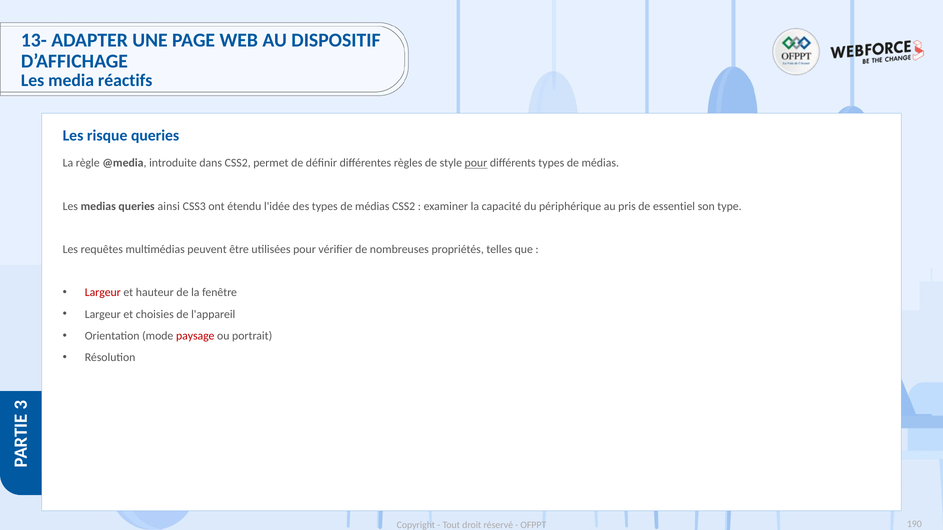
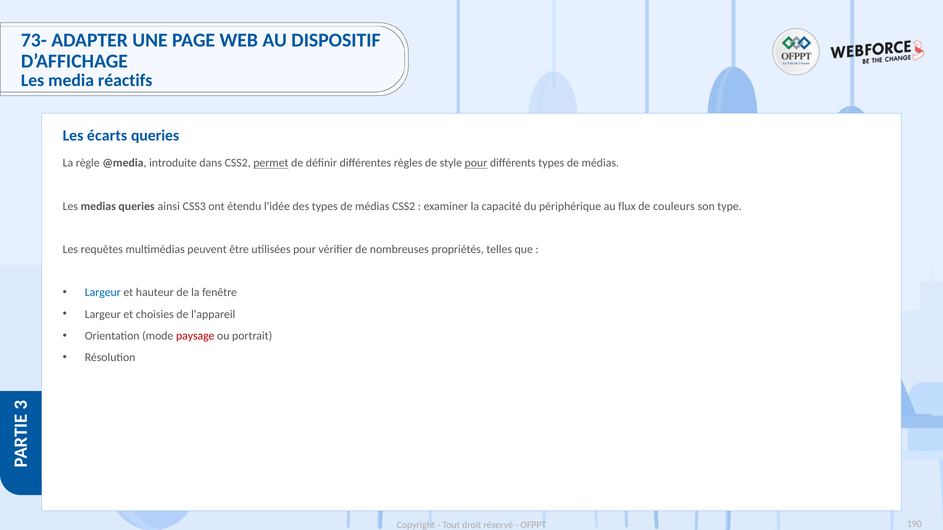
13-: 13- -> 73-
risque: risque -> écarts
permet underline: none -> present
pris: pris -> flux
essentiel: essentiel -> couleurs
Largeur at (103, 293) colour: red -> blue
